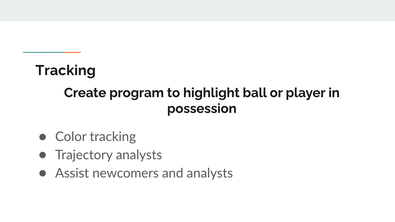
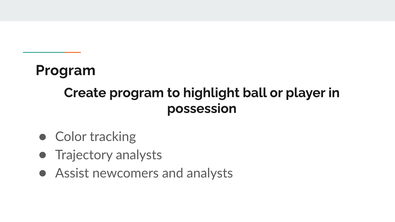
Tracking at (66, 70): Tracking -> Program
